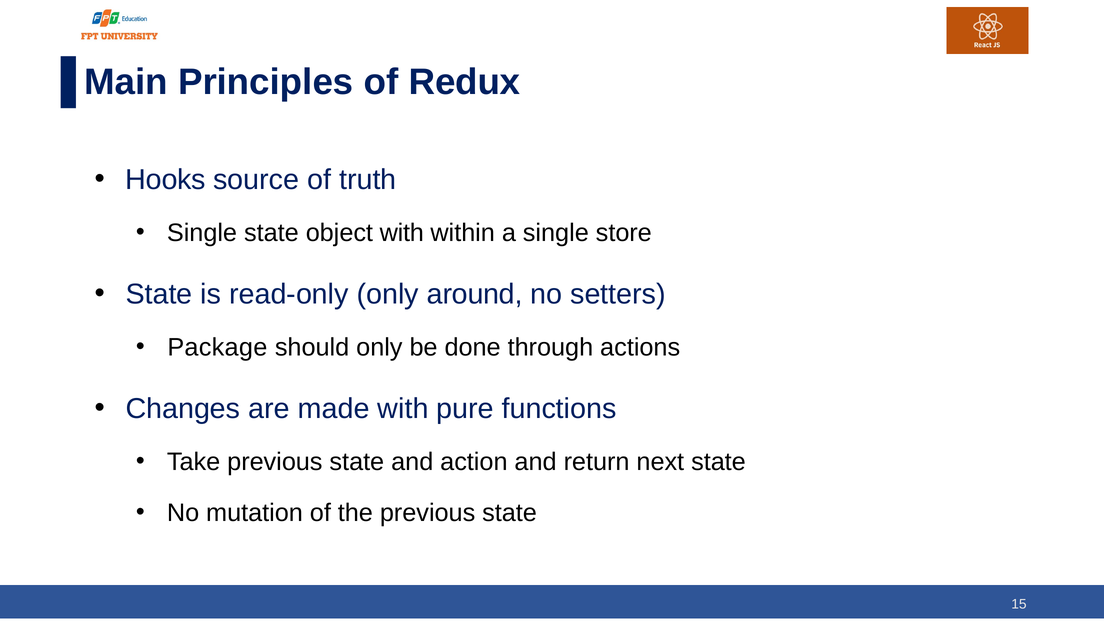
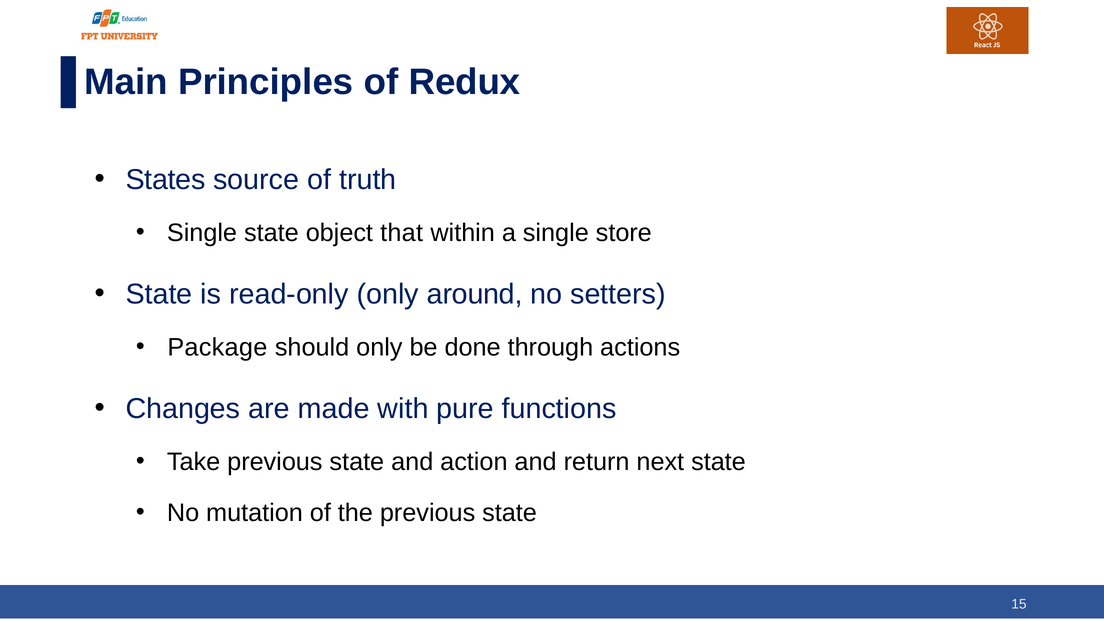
Hooks: Hooks -> States
object with: with -> that
